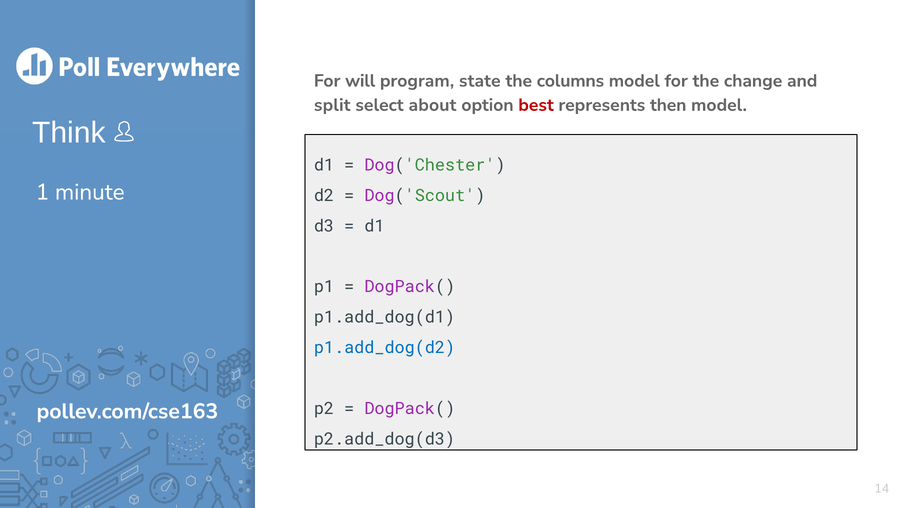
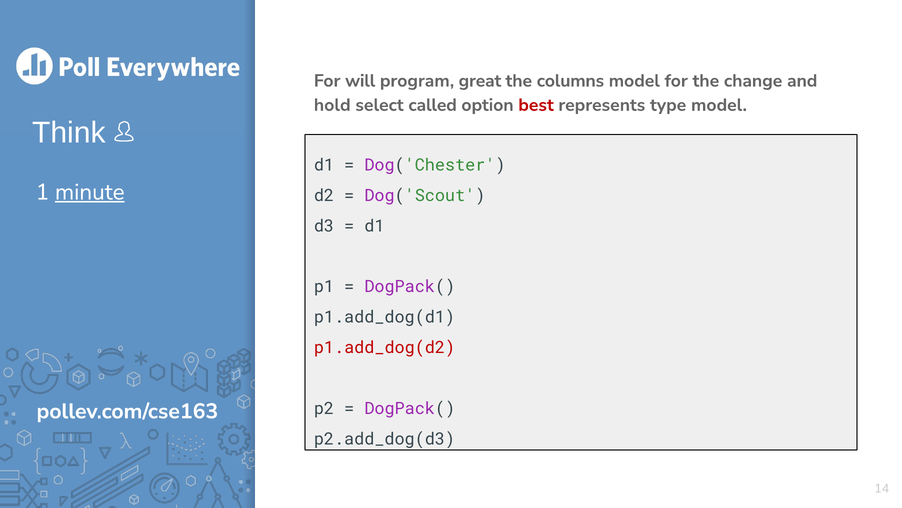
state: state -> great
split: split -> hold
about: about -> called
then: then -> type
minute underline: none -> present
p1.add_dog(d2 colour: blue -> red
